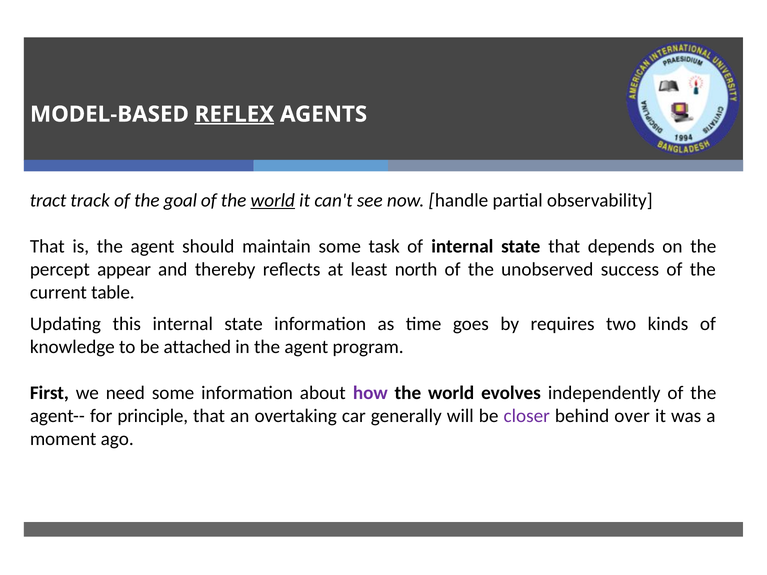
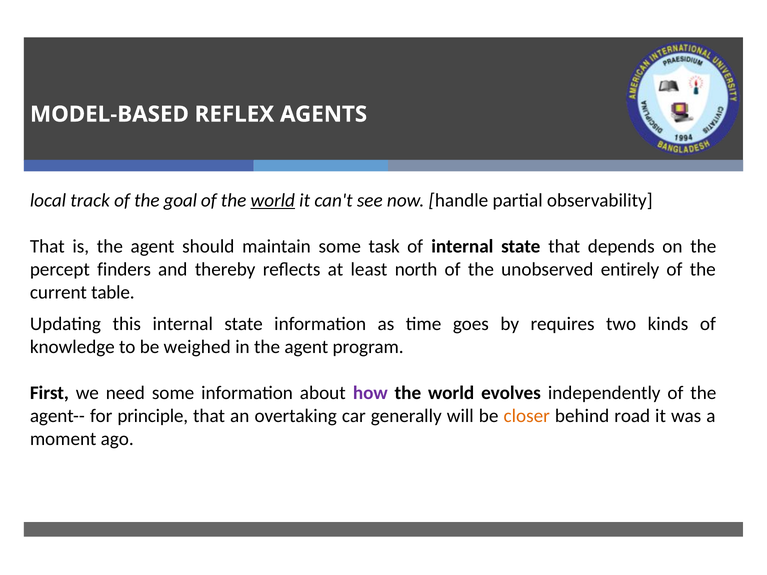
REFLEX underline: present -> none
tract: tract -> local
appear: appear -> finders
success: success -> entirely
attached: attached -> weighed
closer colour: purple -> orange
over: over -> road
